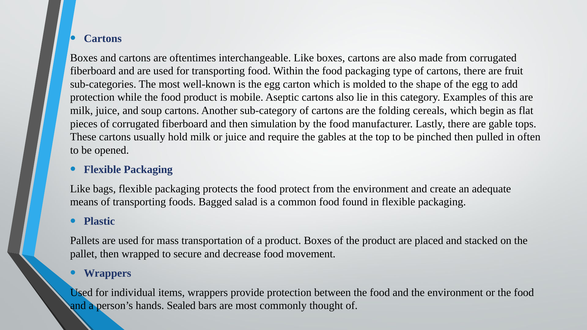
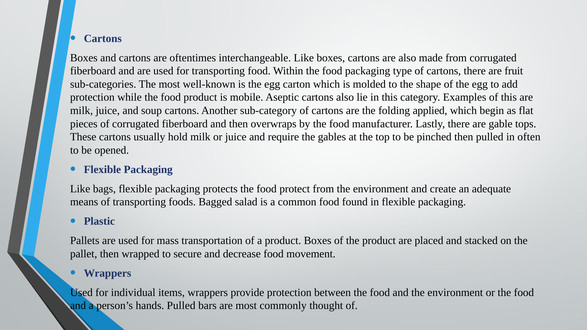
cereals: cereals -> applied
simulation: simulation -> overwraps
hands Sealed: Sealed -> Pulled
